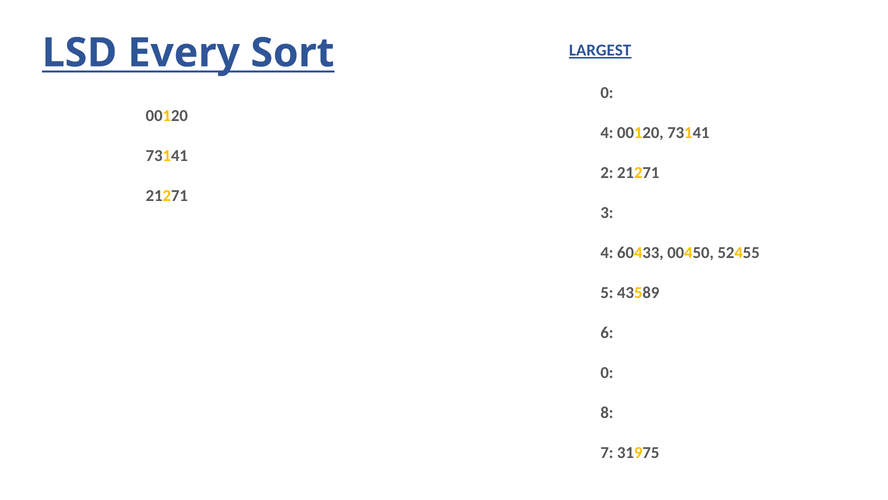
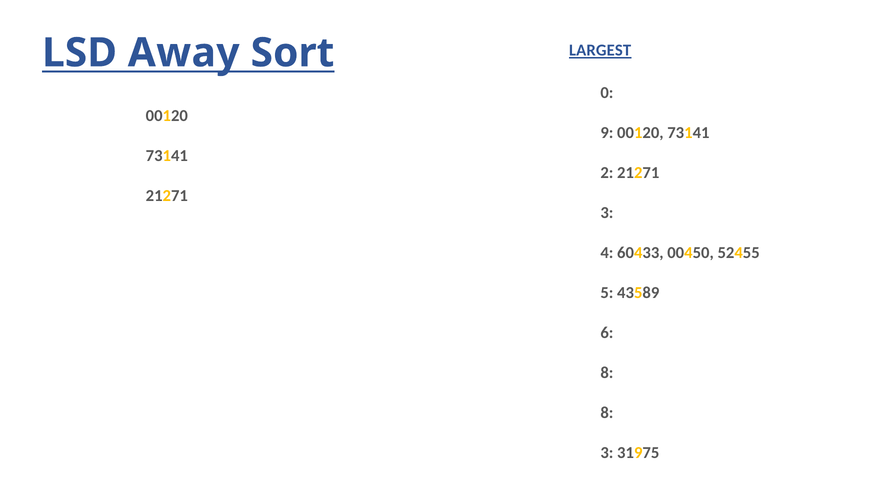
Every: Every -> Away
4 at (607, 132): 4 -> 9
0 at (607, 372): 0 -> 8
7 at (607, 452): 7 -> 3
